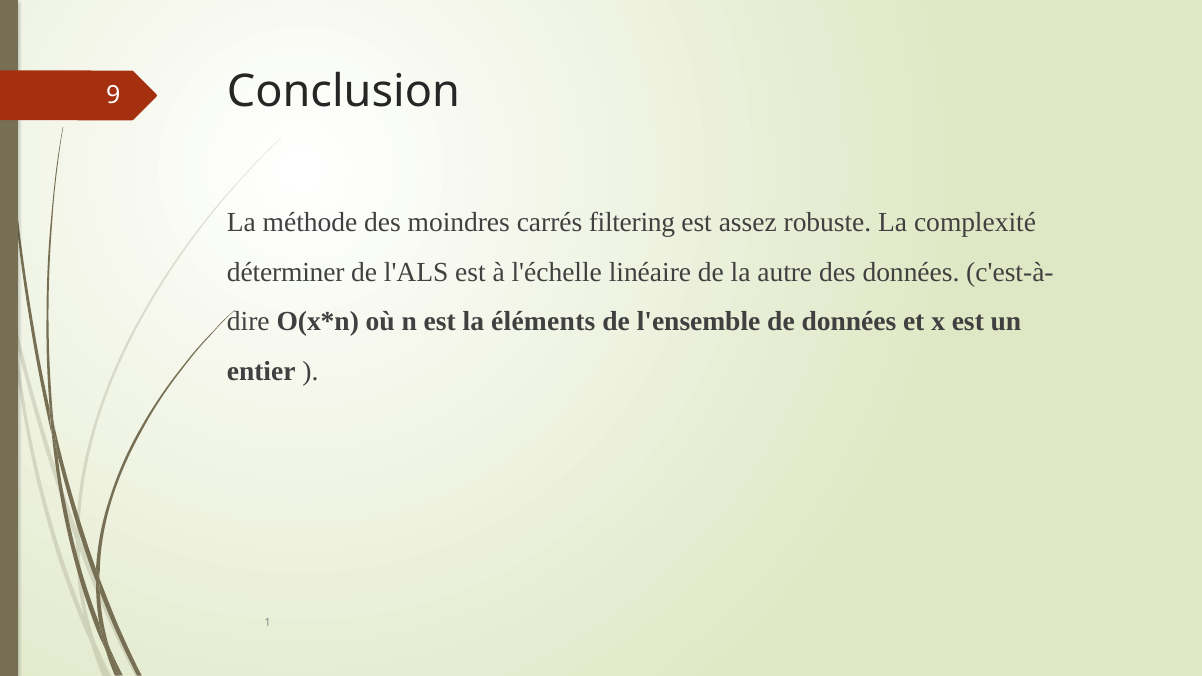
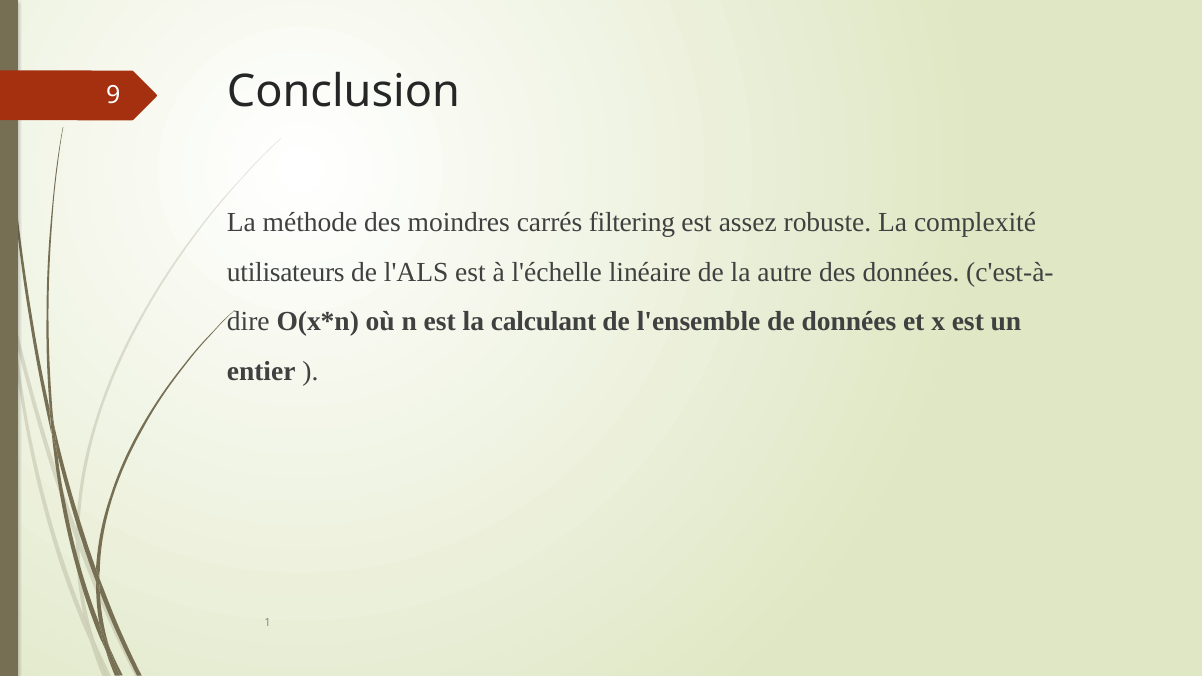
déterminer: déterminer -> utilisateurs
éléments: éléments -> calculant
